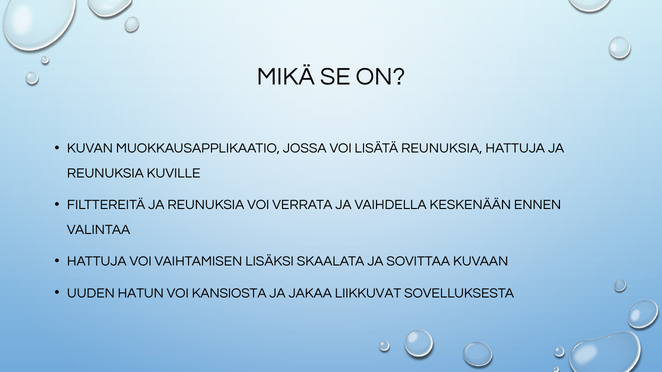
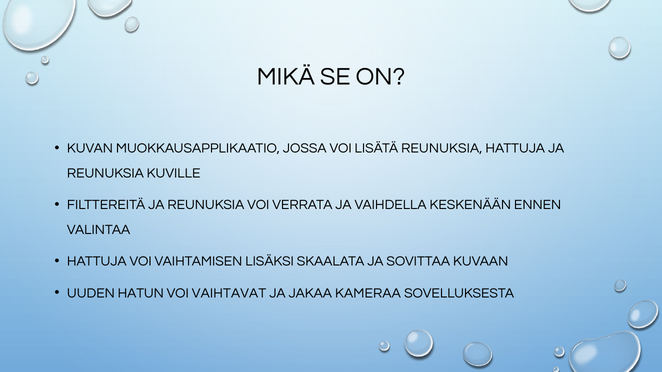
KANSIOSTA: KANSIOSTA -> VAIHTAVAT
LIIKKUVAT: LIIKKUVAT -> KAMERAA
